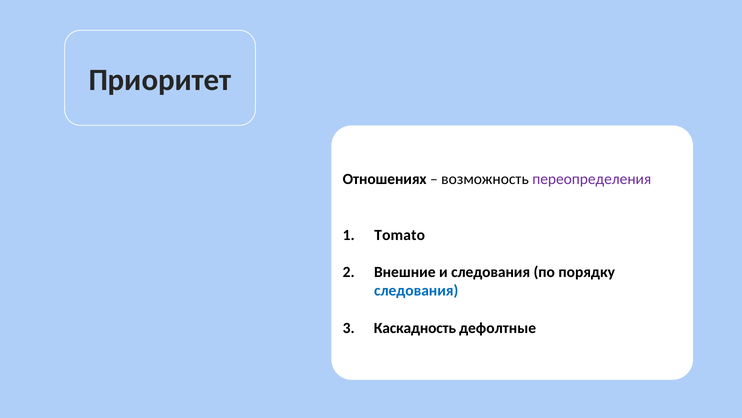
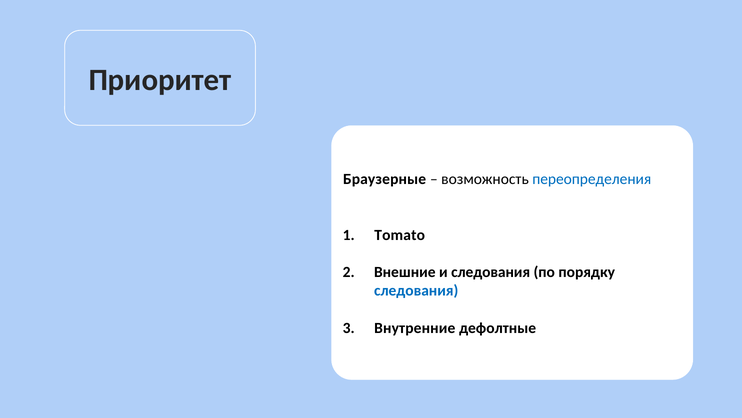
Отношениях: Отношениях -> Браузерные
переопределения colour: purple -> blue
Каскадность: Каскадность -> Внутренние
